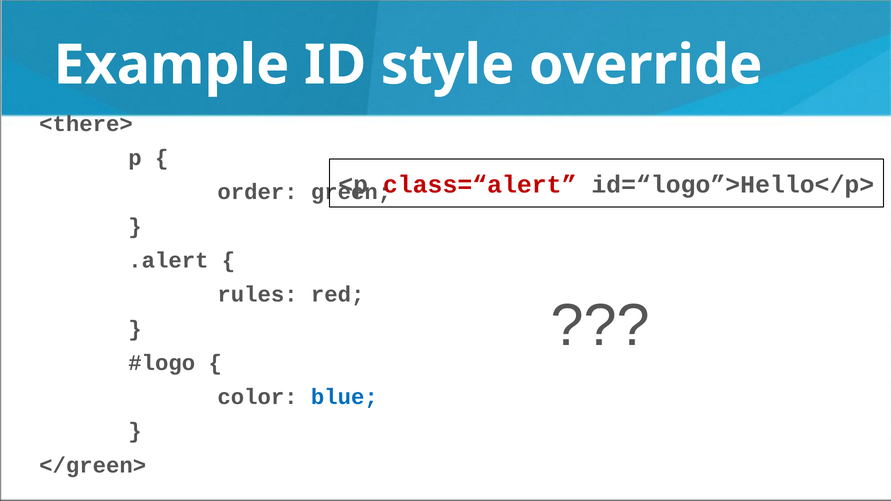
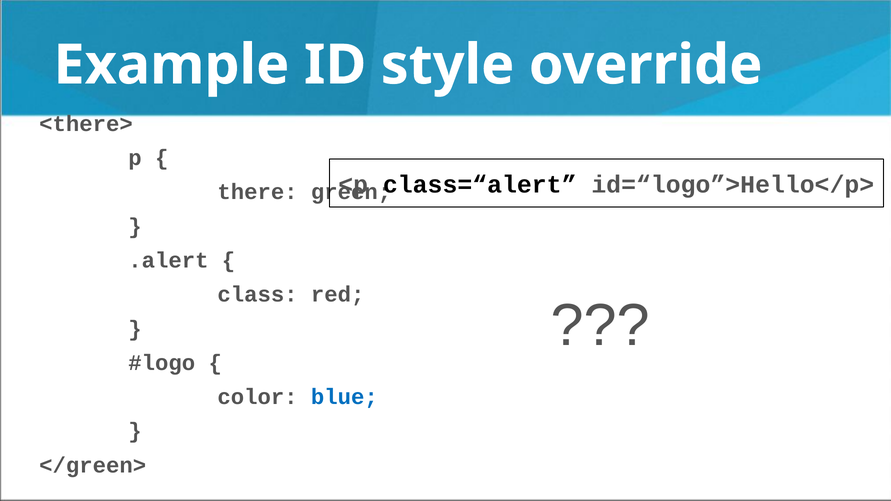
class=“alert colour: red -> black
order: order -> there
rules: rules -> class
